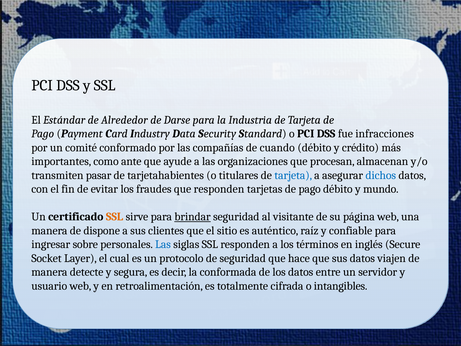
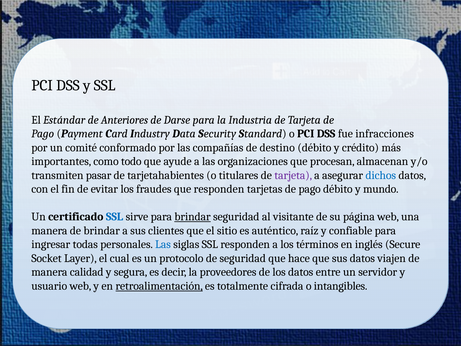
Alrededor: Alrededor -> Anteriores
cuando: cuando -> destino
ante: ante -> todo
tarjeta at (293, 175) colour: blue -> purple
SSL at (115, 217) colour: orange -> blue
de dispone: dispone -> brindar
sobre: sobre -> todas
detecte: detecte -> calidad
conformada: conformada -> proveedores
retroalimentación underline: none -> present
